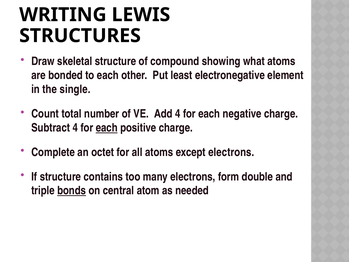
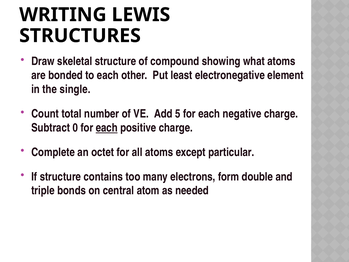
Add 4: 4 -> 5
Subtract 4: 4 -> 0
except electrons: electrons -> particular
bonds underline: present -> none
